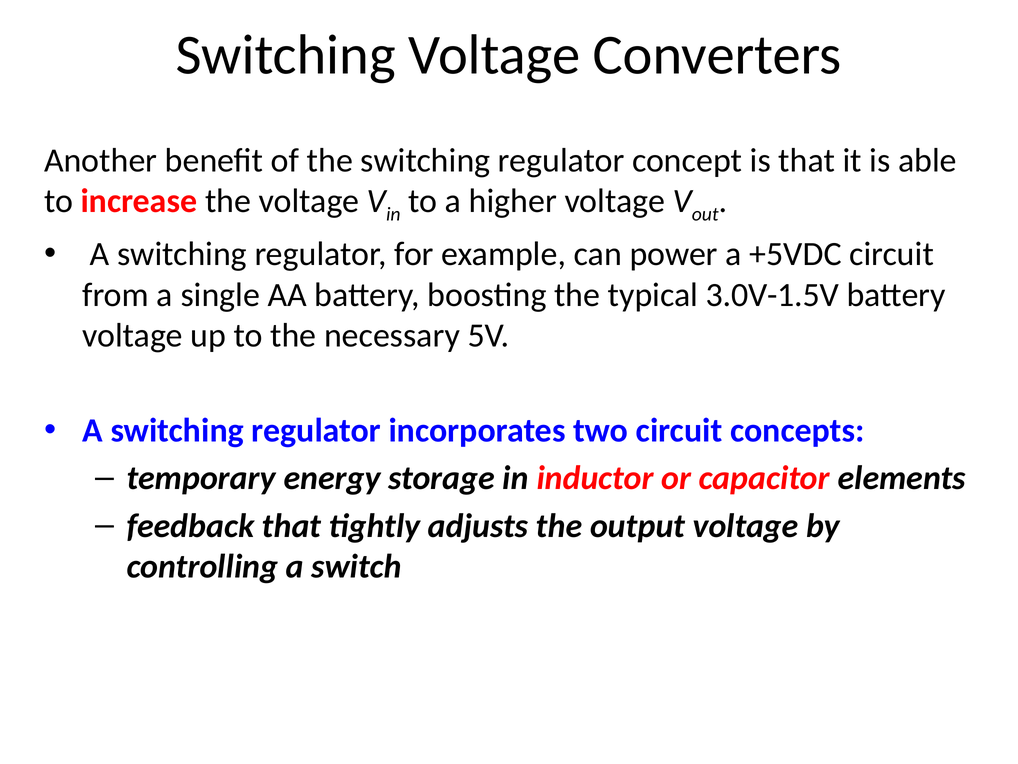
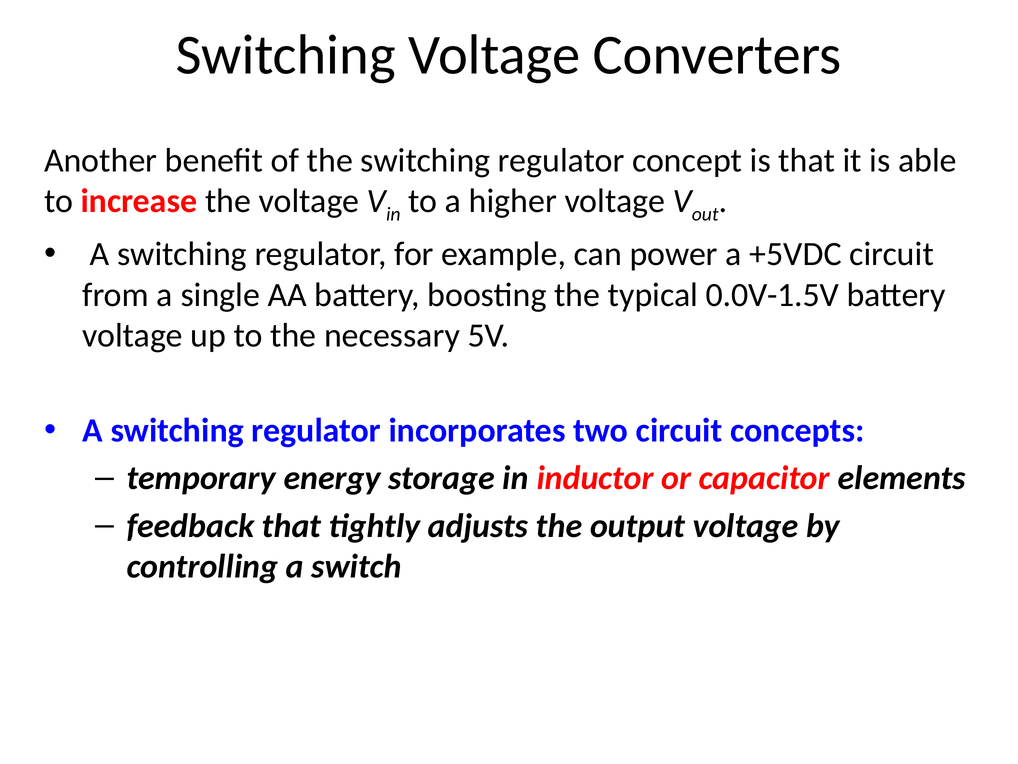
3.0V-1.5V: 3.0V-1.5V -> 0.0V-1.5V
